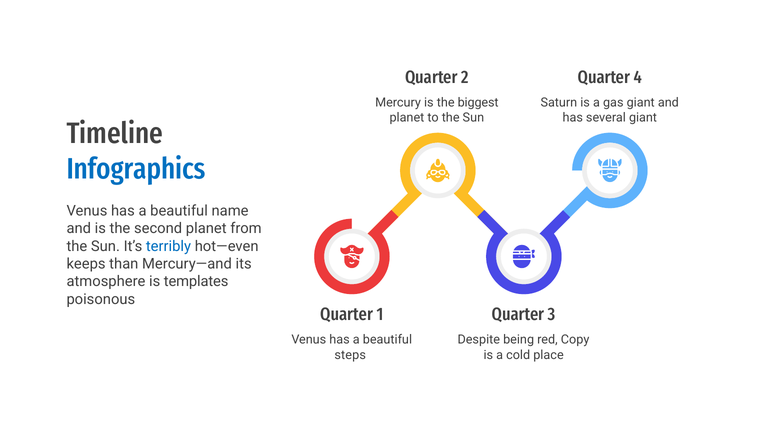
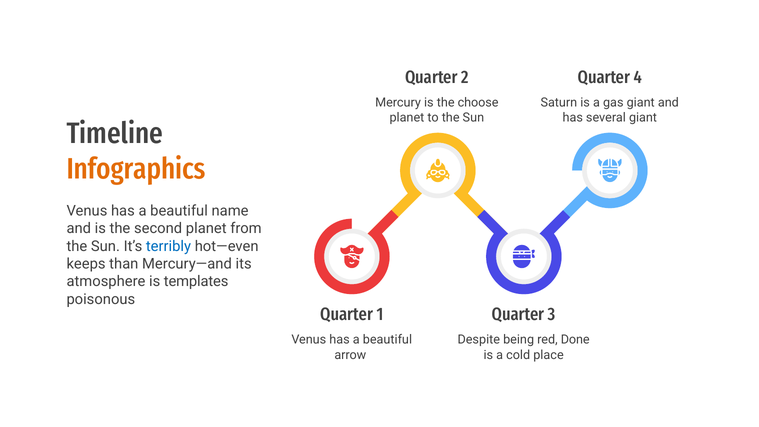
biggest: biggest -> choose
Infographics colour: blue -> orange
Copy: Copy -> Done
steps: steps -> arrow
